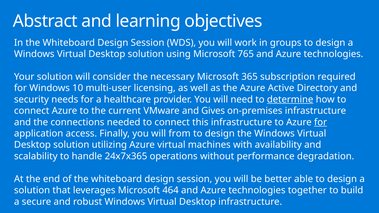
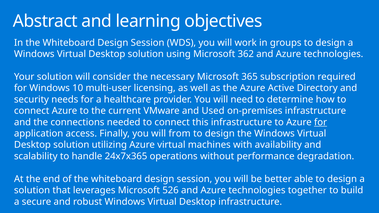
765: 765 -> 362
determine underline: present -> none
Gives: Gives -> Used
464: 464 -> 526
